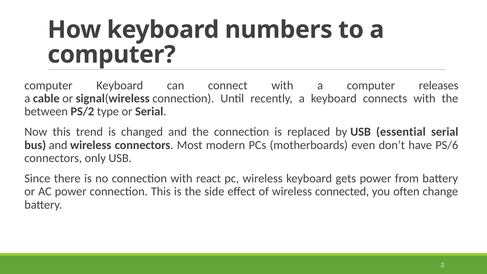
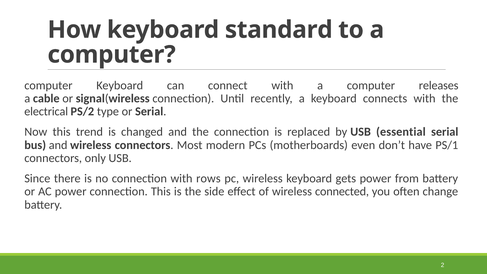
numbers: numbers -> standard
between: between -> electrical
PS/6: PS/6 -> PS/1
react: react -> rows
